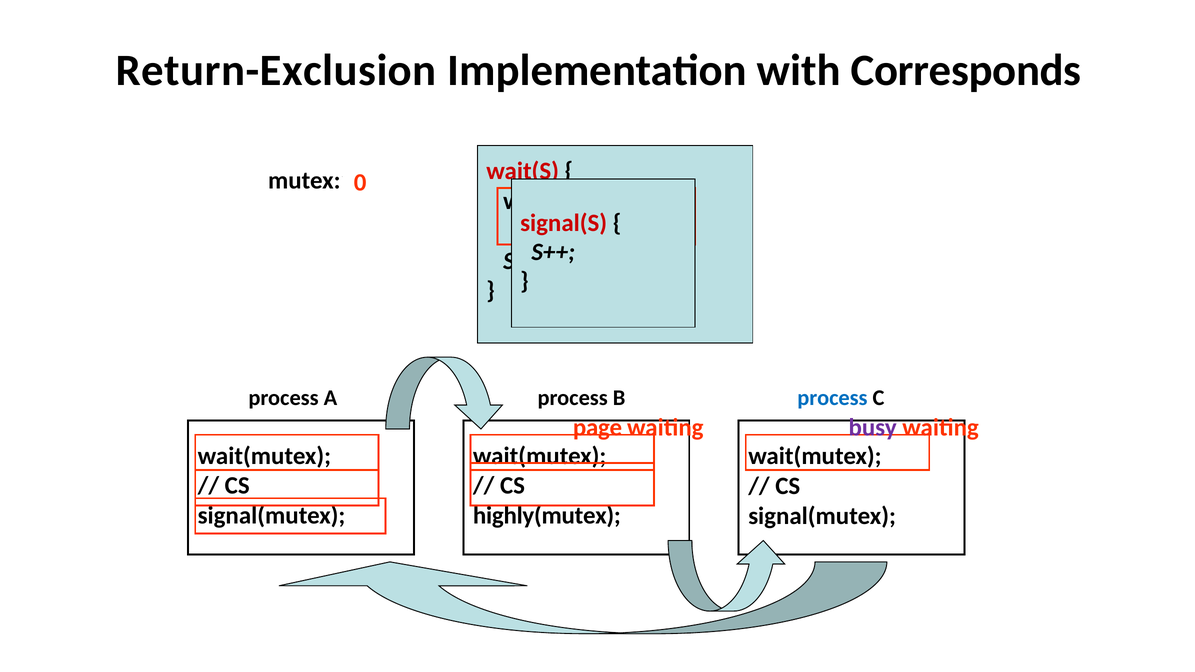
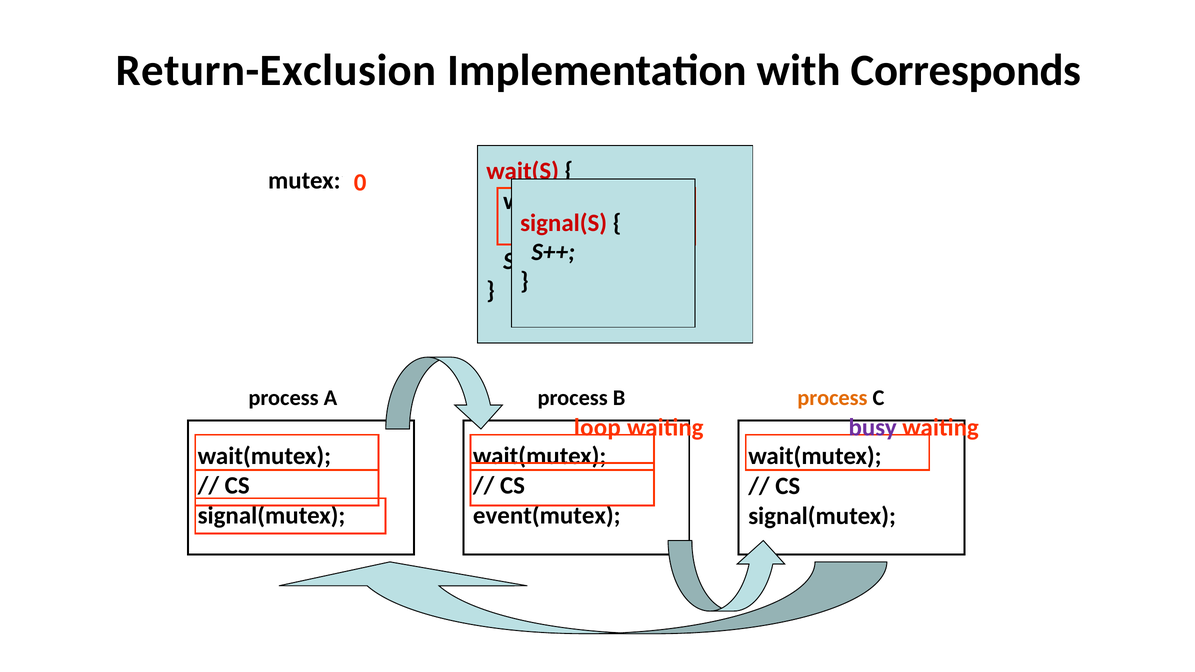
process at (832, 398) colour: blue -> orange
page: page -> loop
highly(mutex: highly(mutex -> event(mutex
